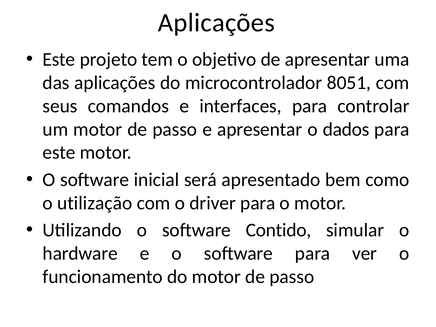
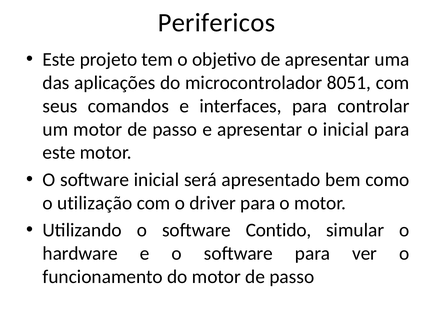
Aplicações at (216, 23): Aplicações -> Perifericos
o dados: dados -> inicial
